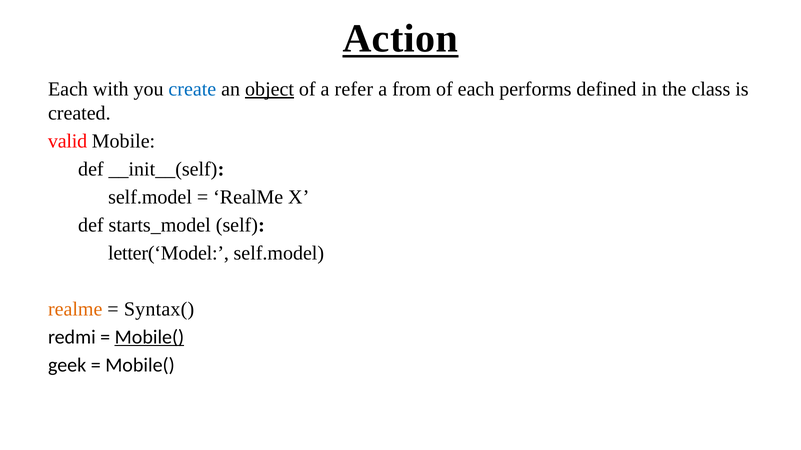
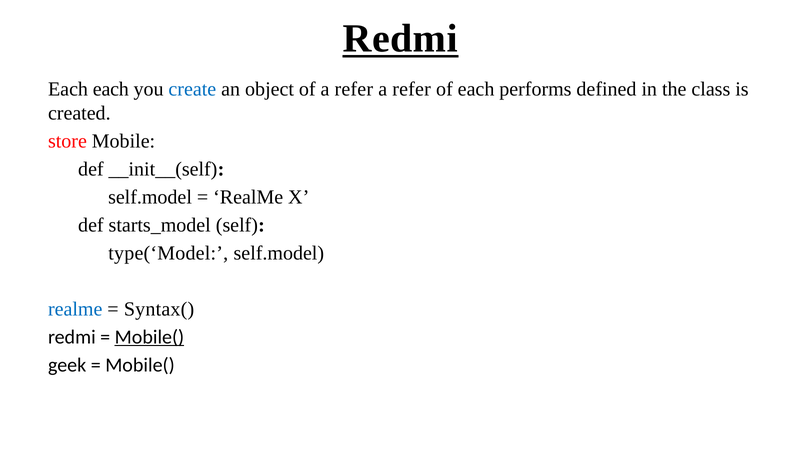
Action at (400, 39): Action -> Redmi
Each with: with -> each
object underline: present -> none
from at (412, 89): from -> refer
valid: valid -> store
letter(‘Model: letter(‘Model -> type(‘Model
realme at (75, 309) colour: orange -> blue
